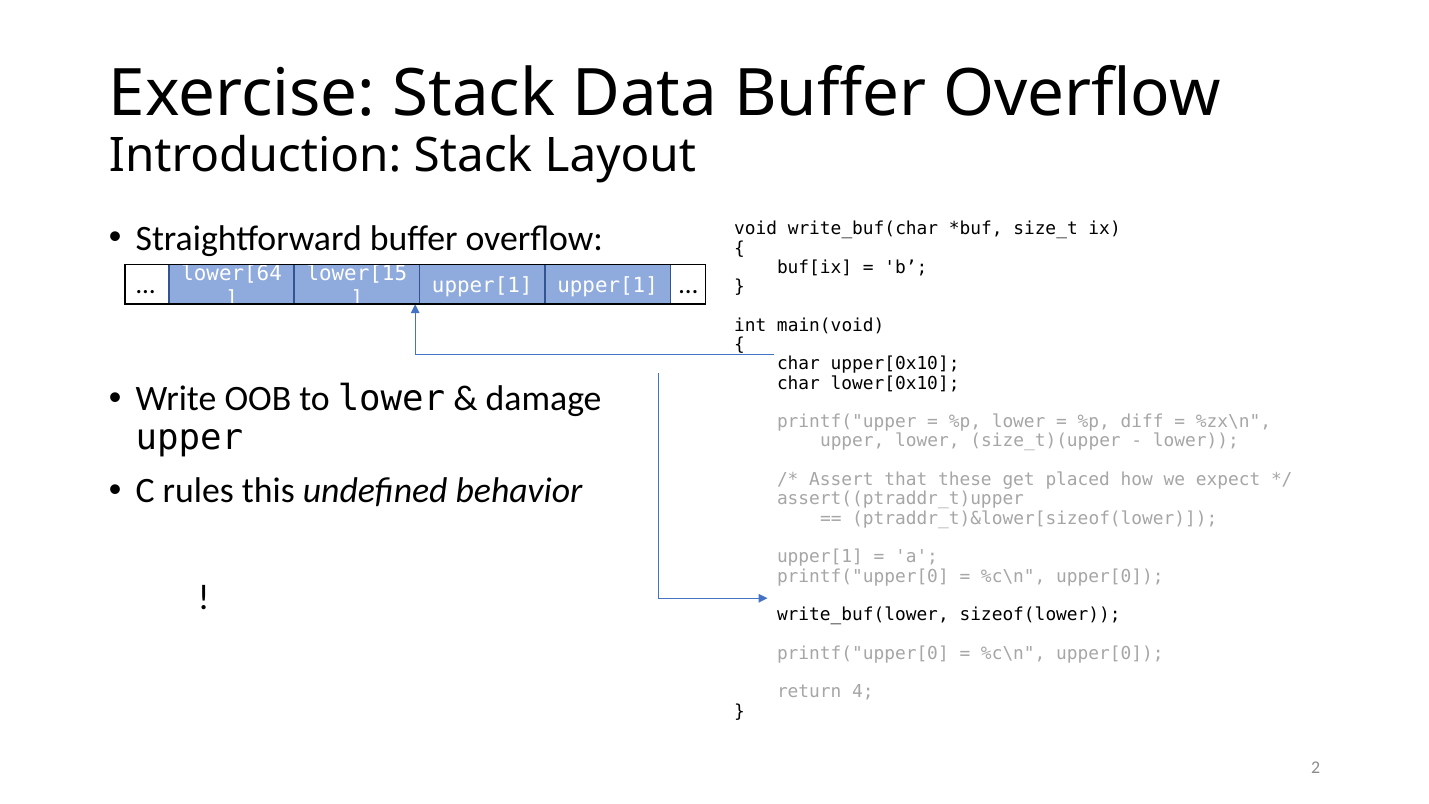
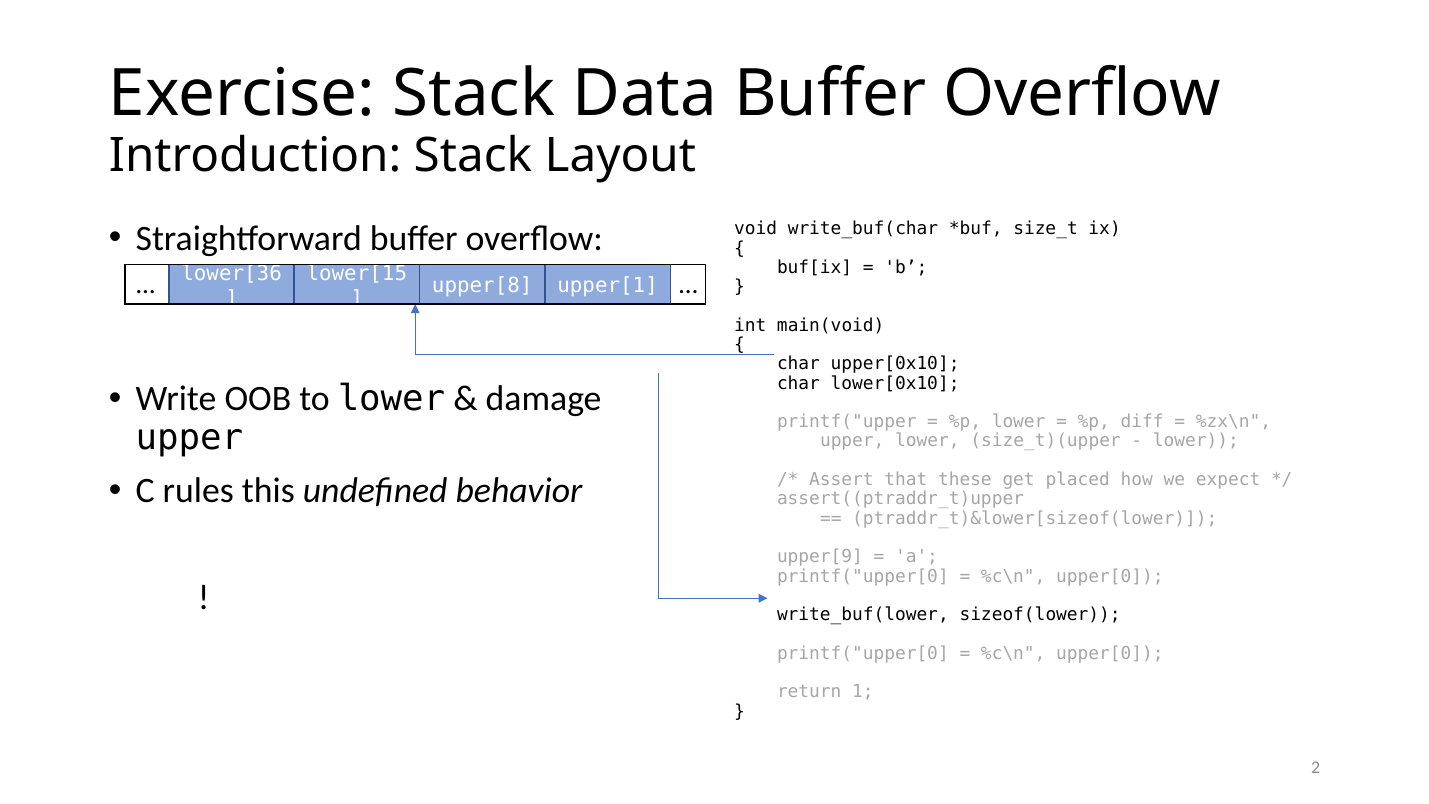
lower[64: lower[64 -> lower[36
upper[1 at (482, 286): upper[1 -> upper[8
upper[1 at (820, 557): upper[1 -> upper[9
4: 4 -> 1
